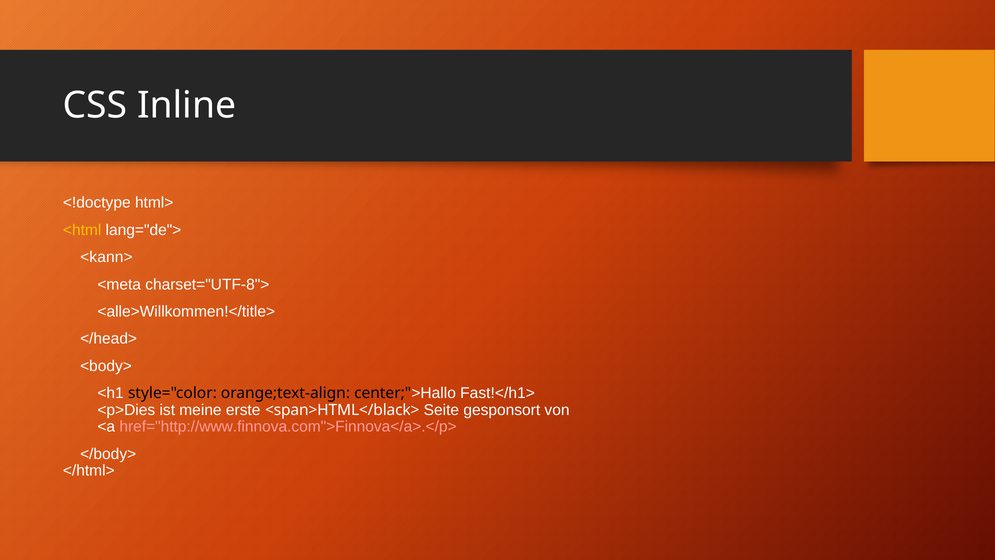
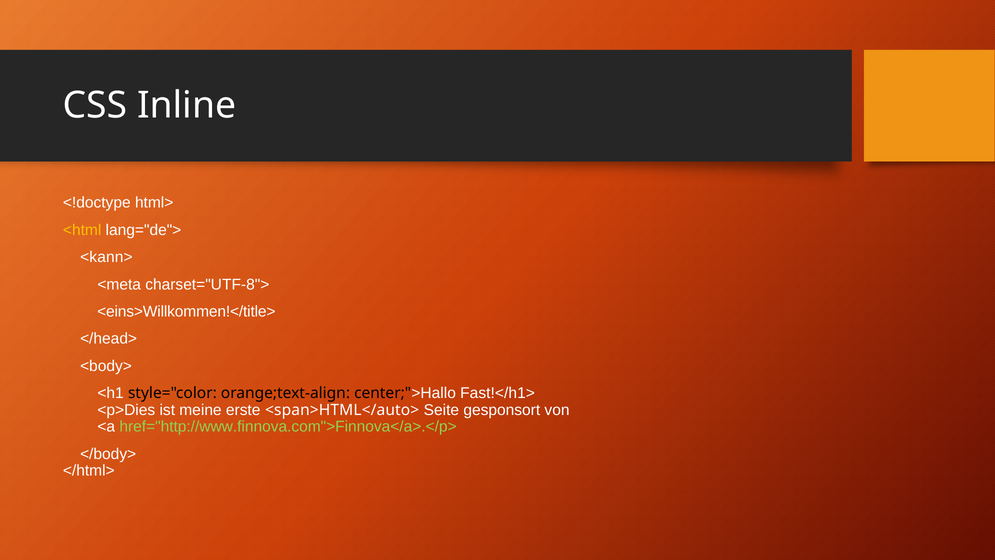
<alle>Willkommen!</title>: <alle>Willkommen!</title> -> <eins>Willkommen!</title>
<span>HTML</black>: <span>HTML</black> -> <span>HTML</auto>
href="http://www.finnova.com">Finnova</a>.</p> colour: pink -> light green
